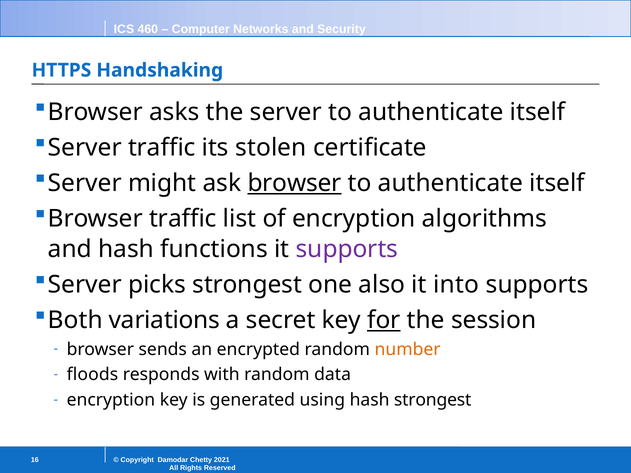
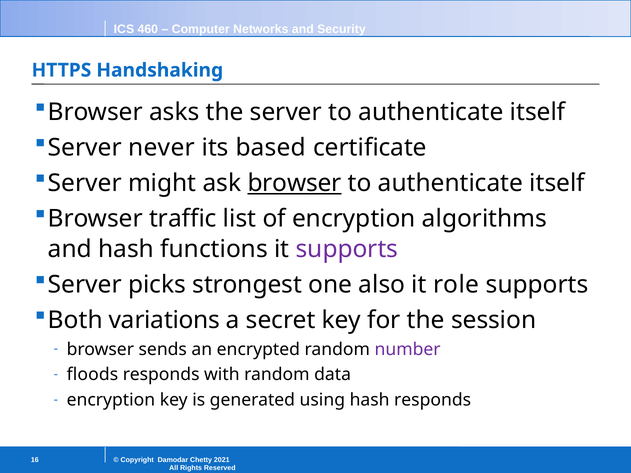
Server traffic: traffic -> never
stolen: stolen -> based
into: into -> role
for underline: present -> none
number colour: orange -> purple
hash strongest: strongest -> responds
